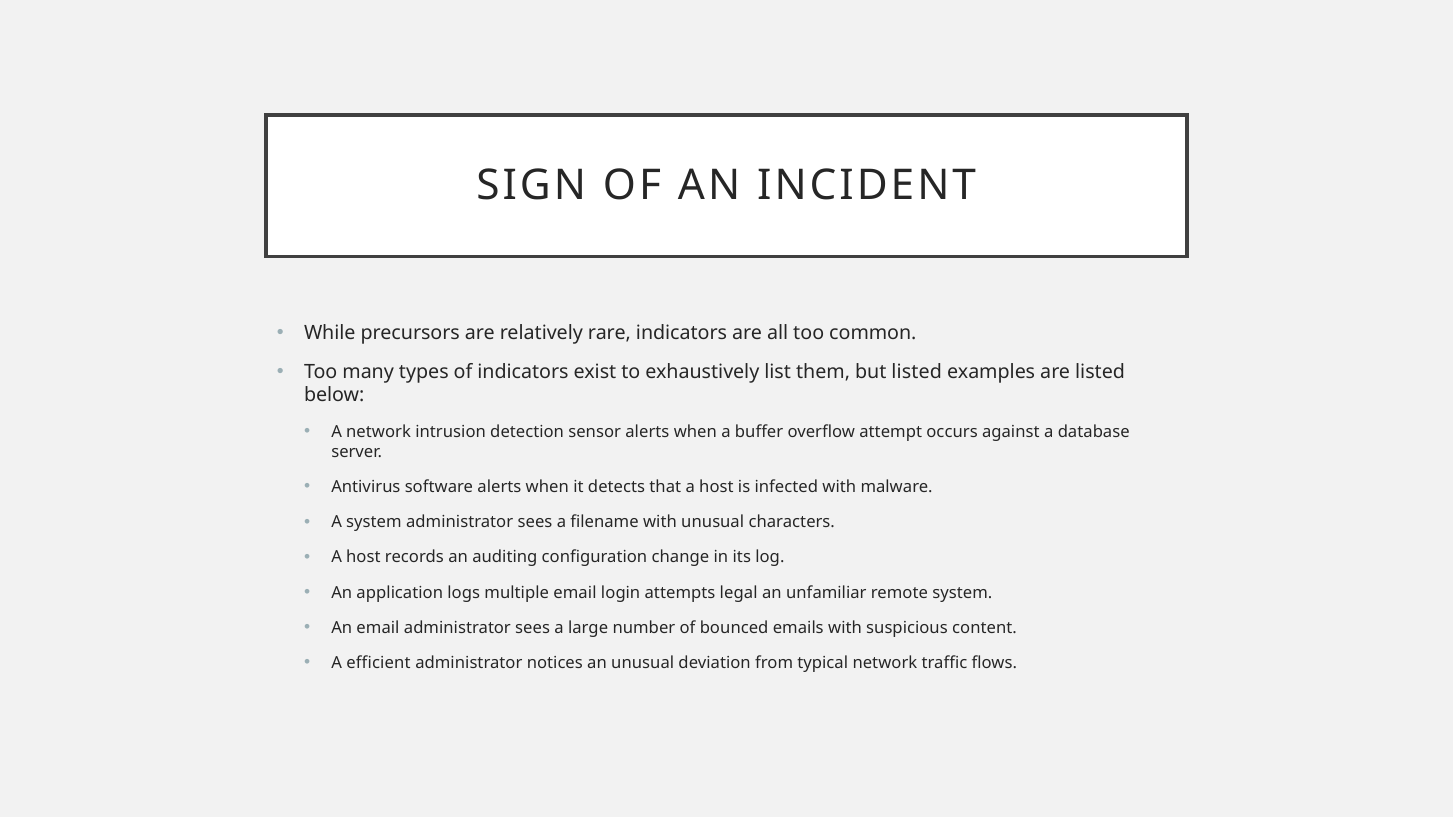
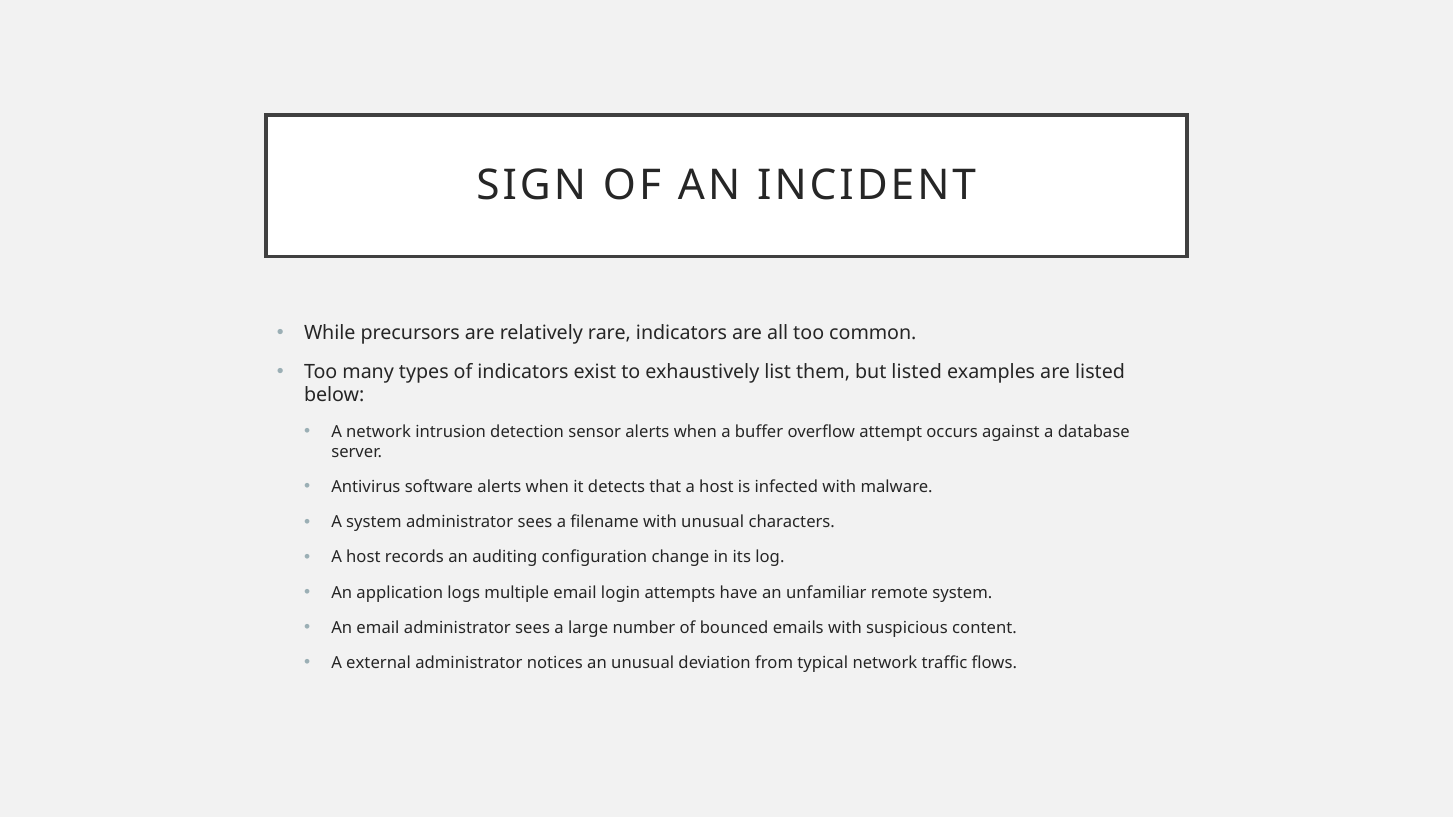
legal: legal -> have
efficient: efficient -> external
